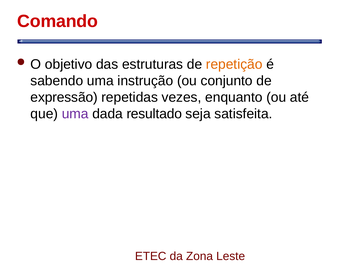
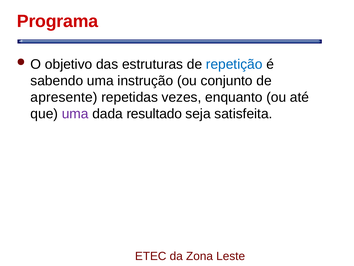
Comando: Comando -> Programa
repetição colour: orange -> blue
expressão: expressão -> apresente
